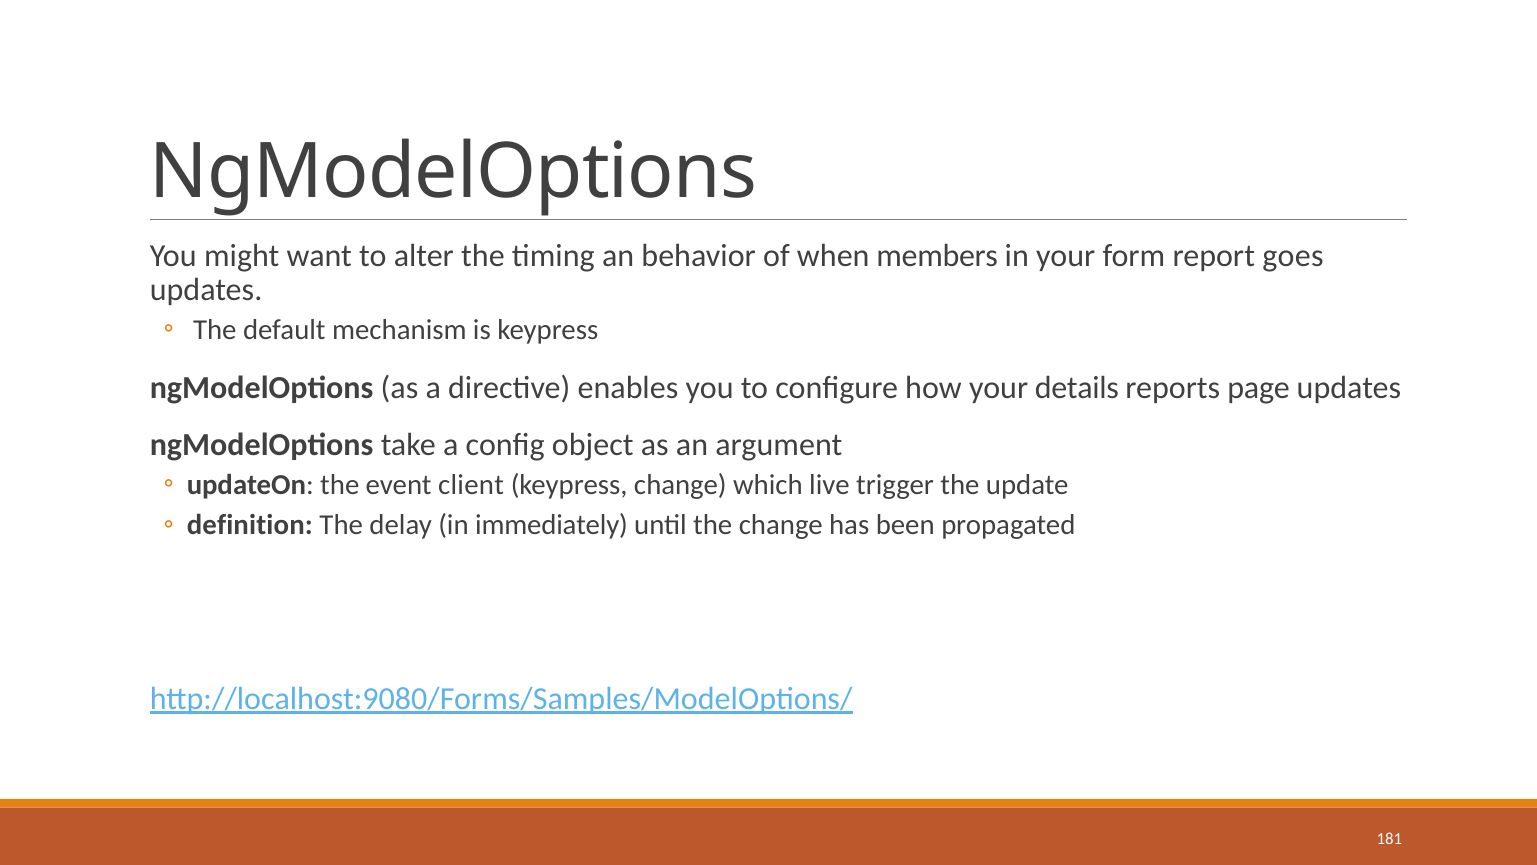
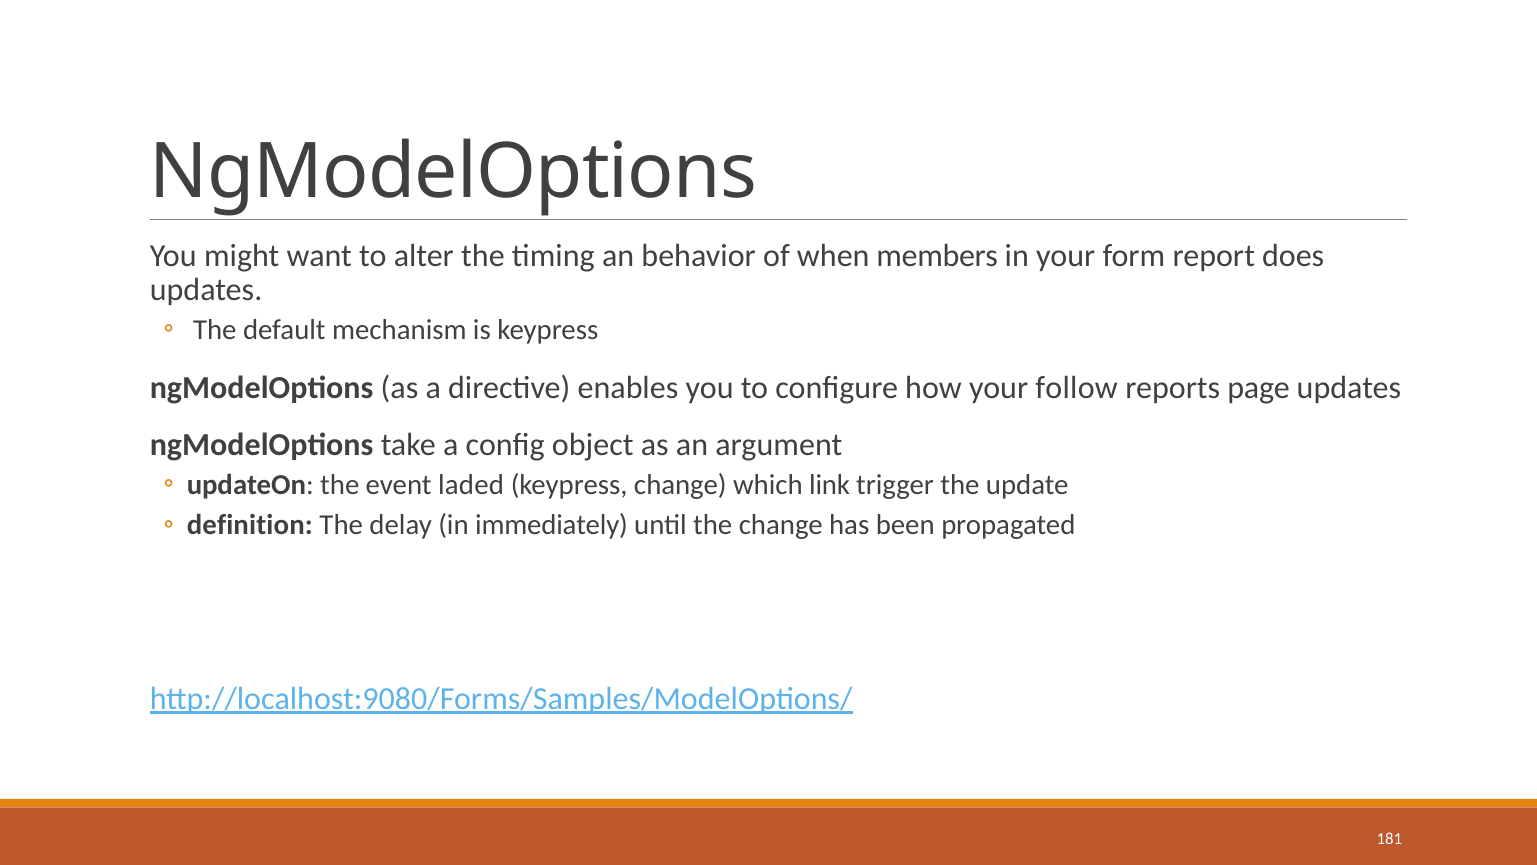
goes: goes -> does
details: details -> follow
client: client -> laded
live: live -> link
